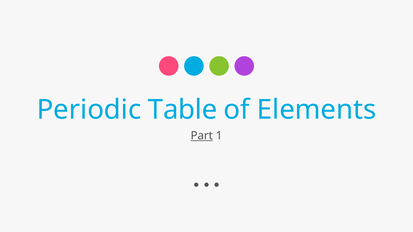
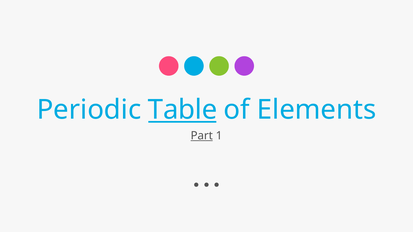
Table underline: none -> present
